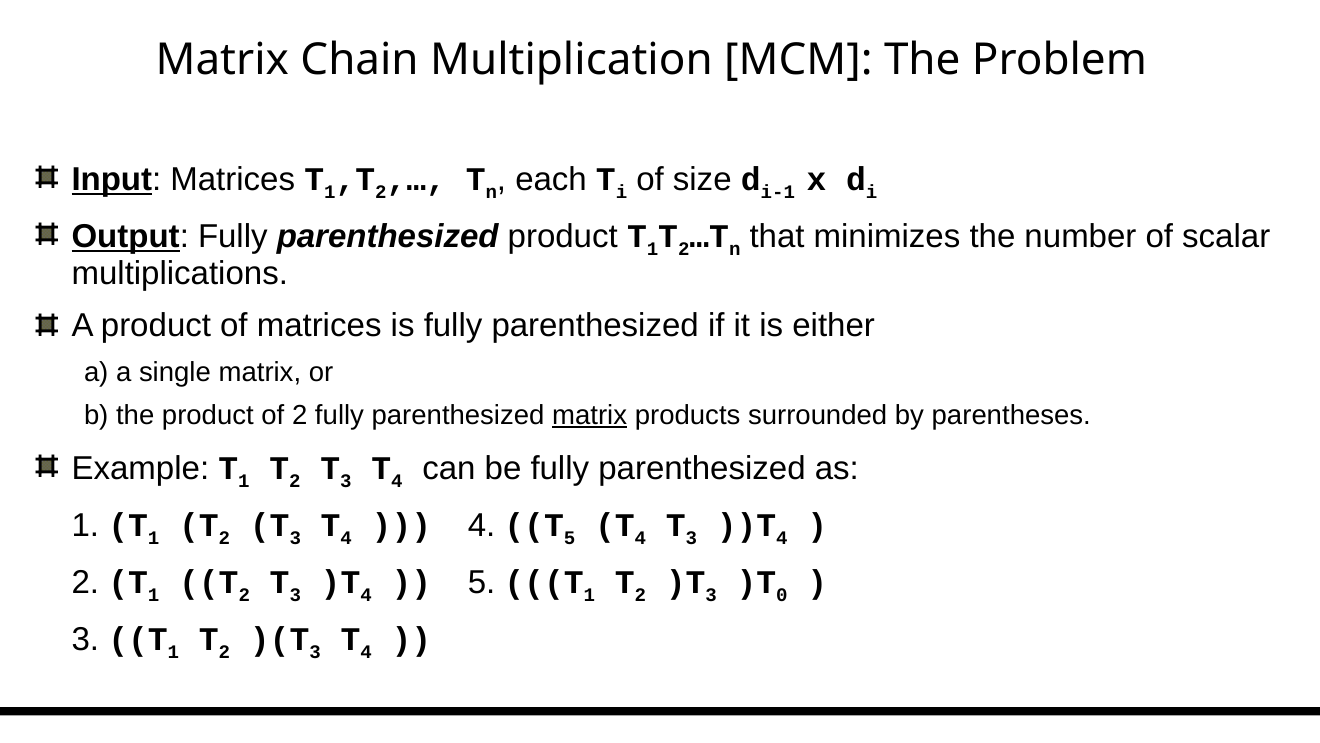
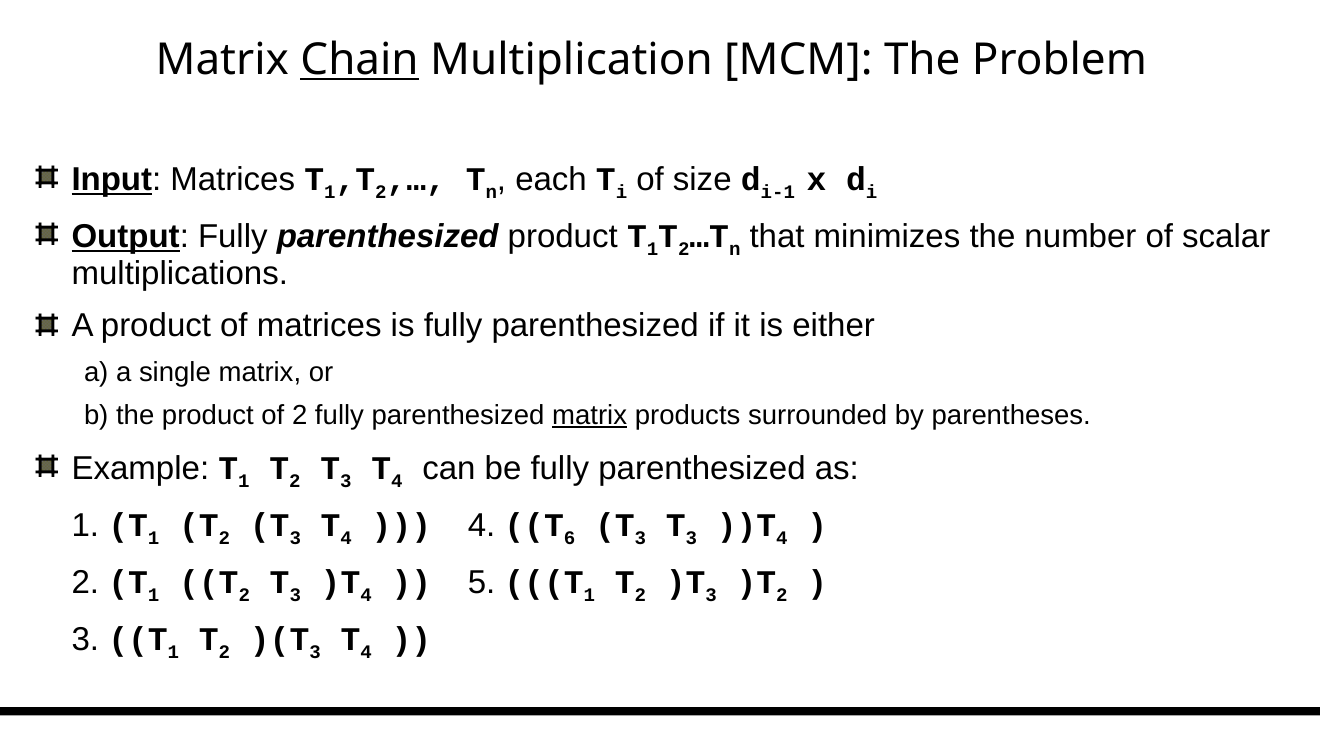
Chain underline: none -> present
5 at (570, 538): 5 -> 6
4 at (640, 538): 4 -> 3
0 at (782, 595): 0 -> 2
